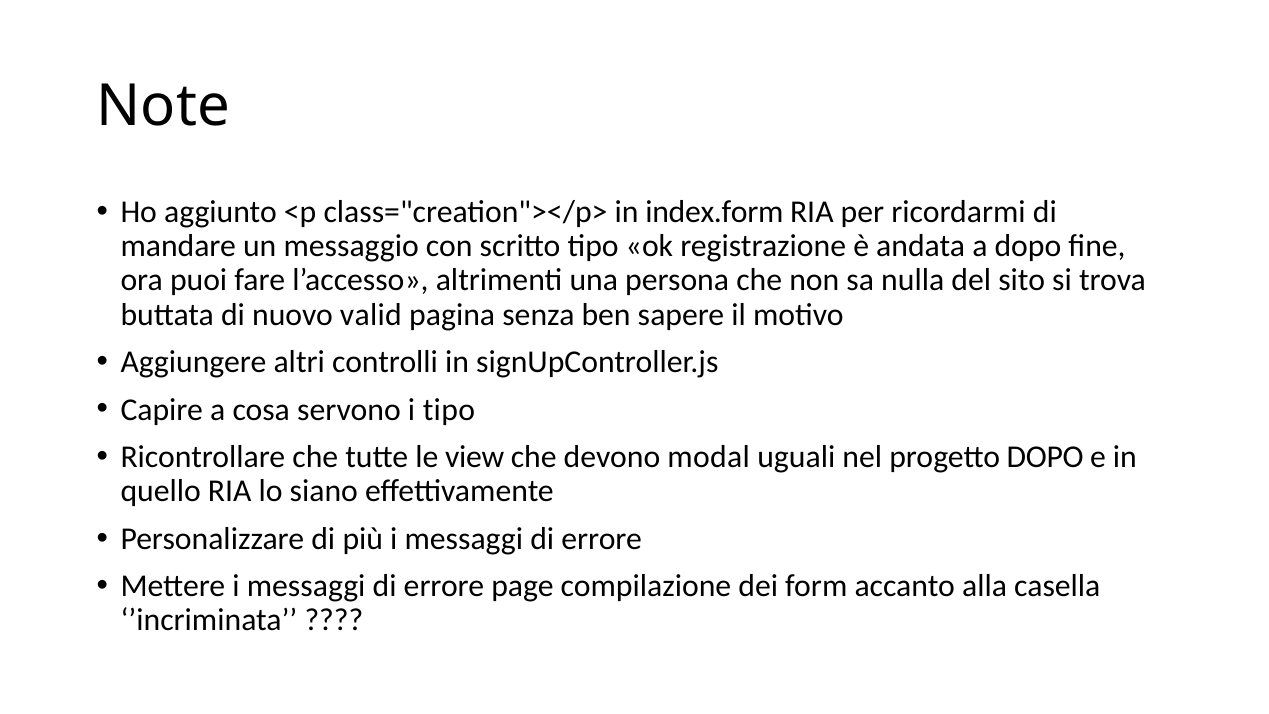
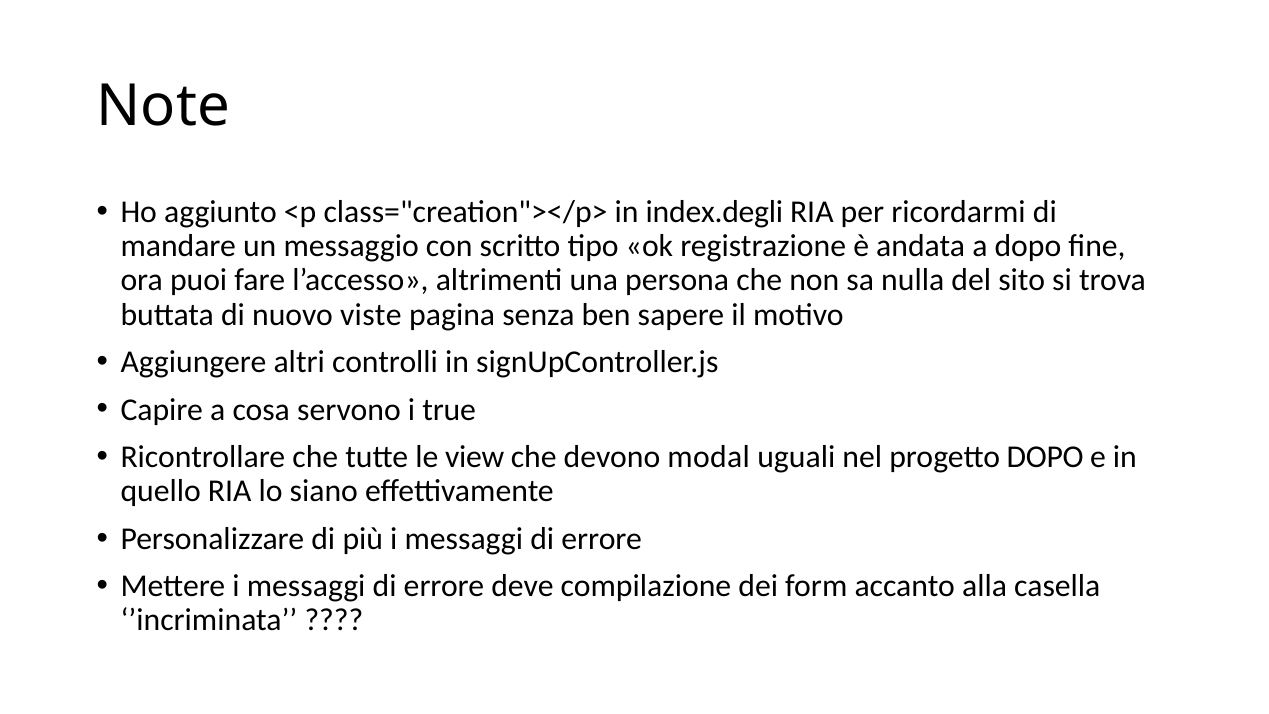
index.form: index.form -> index.degli
valid: valid -> viste
i tipo: tipo -> true
page: page -> deve
